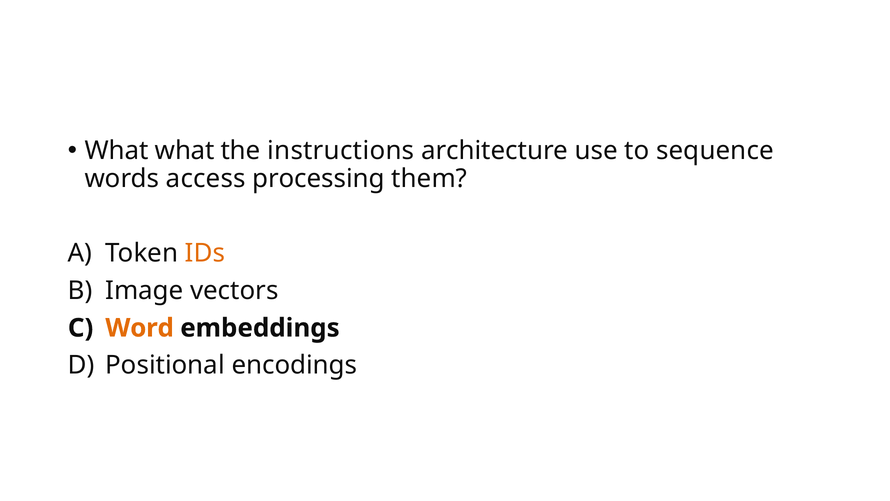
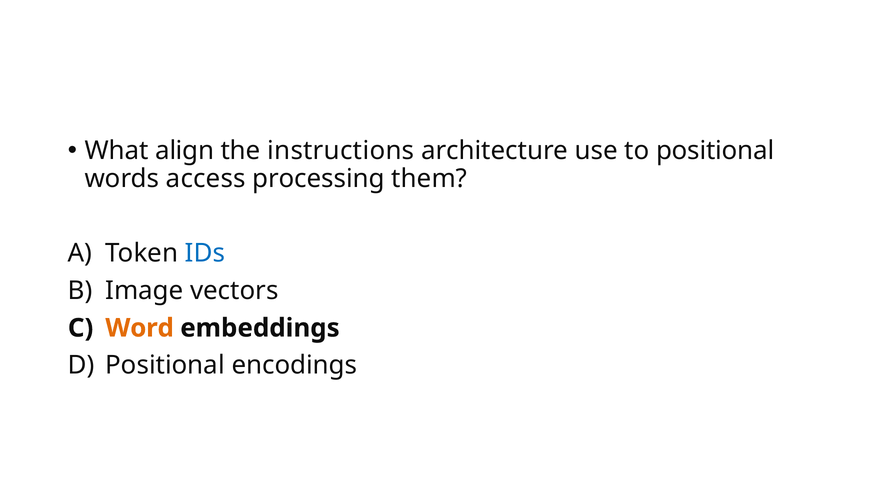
What what: what -> align
to sequence: sequence -> positional
IDs colour: orange -> blue
